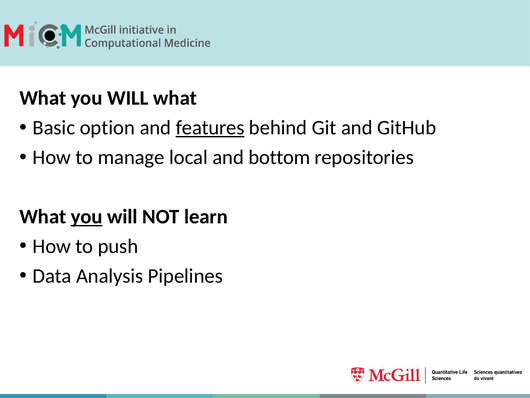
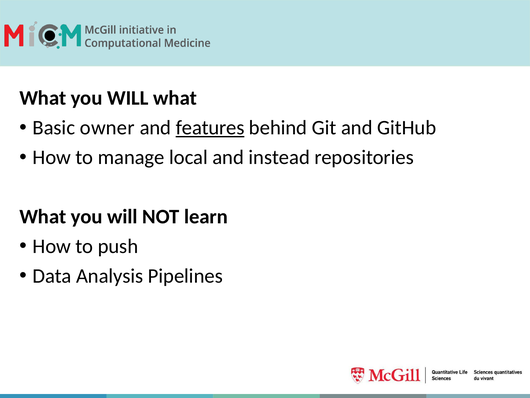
option: option -> owner
bottom: bottom -> instead
you at (87, 216) underline: present -> none
